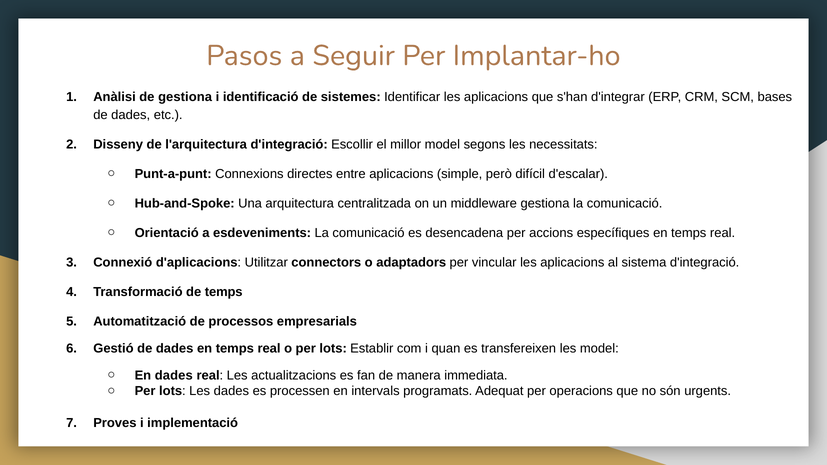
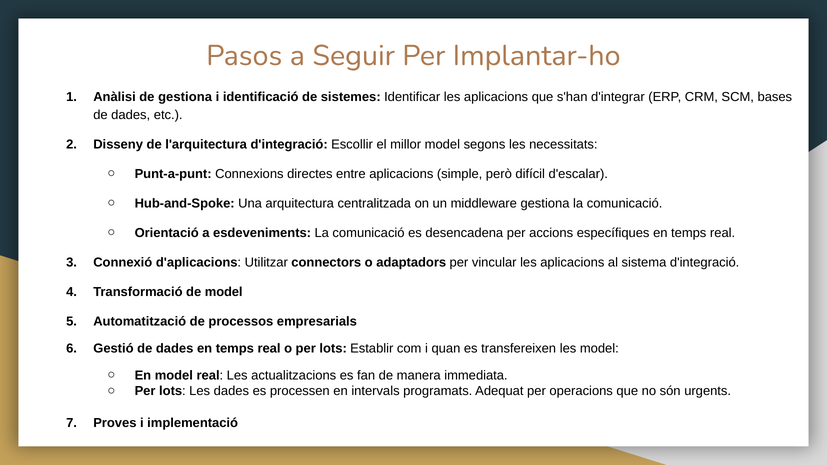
de temps: temps -> model
En dades: dades -> model
